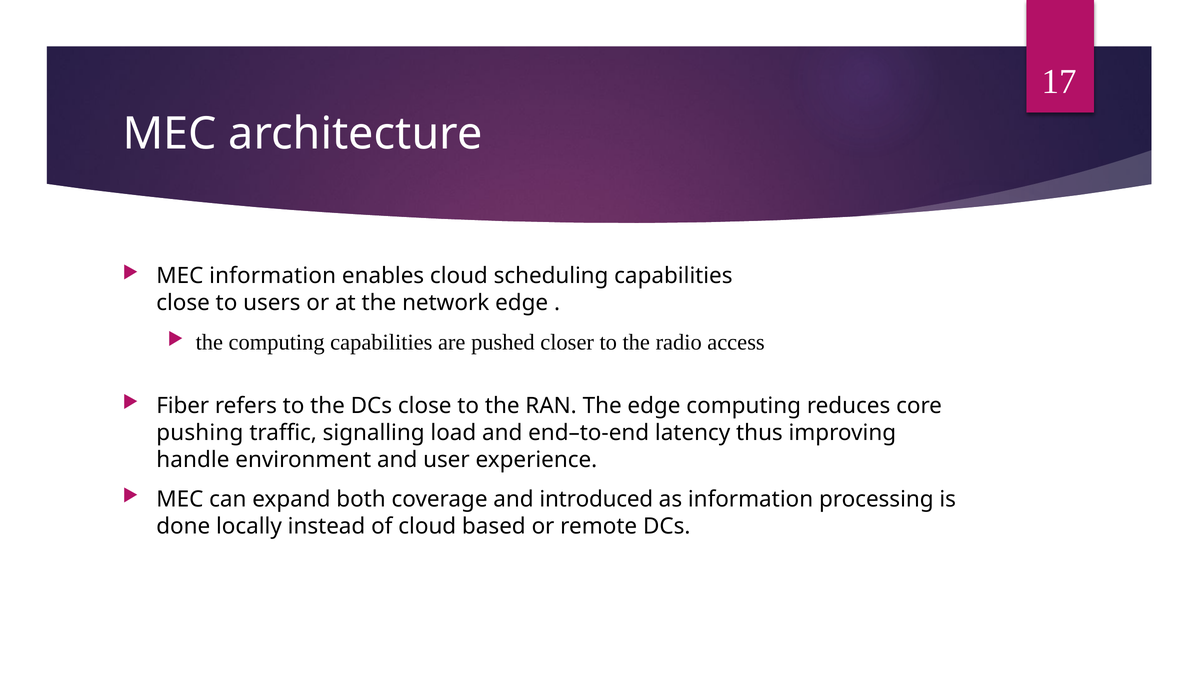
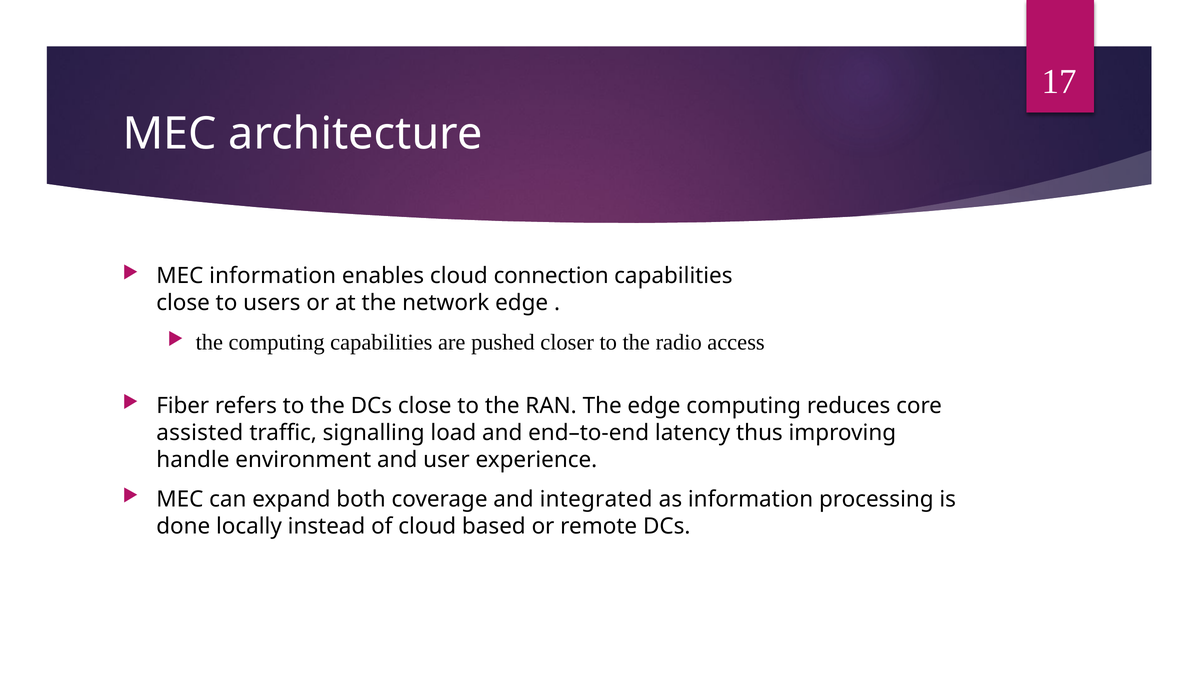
scheduling: scheduling -> connection
pushing: pushing -> assisted
introduced: introduced -> integrated
